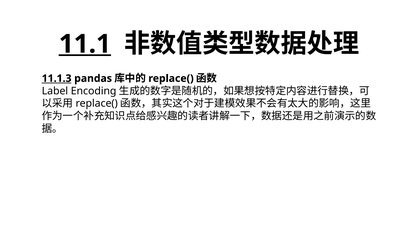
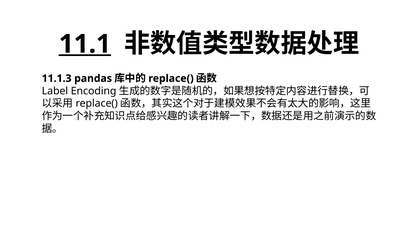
11.1.3 underline: present -> none
